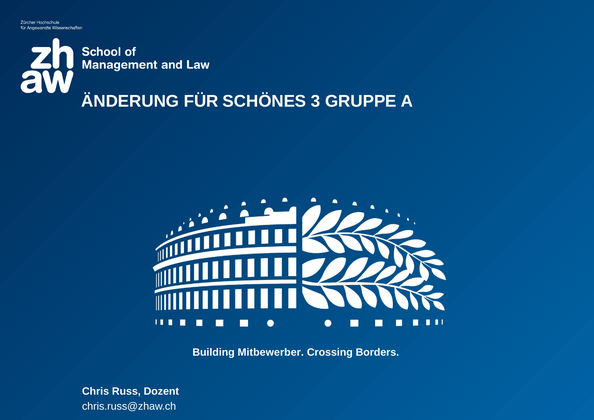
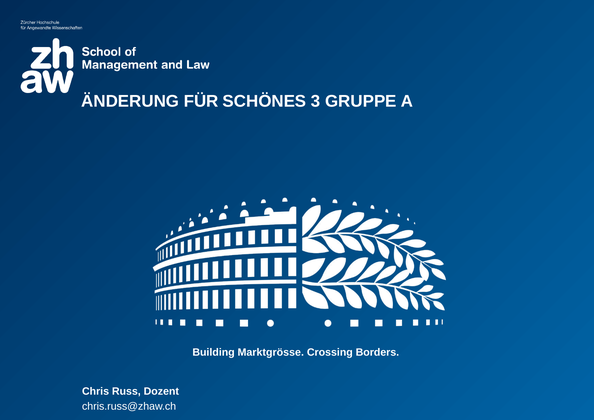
Mitbewerber: Mitbewerber -> Marktgrösse
